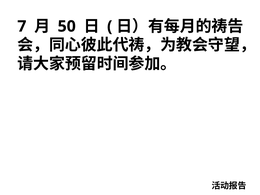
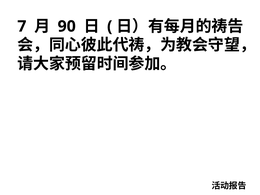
50: 50 -> 90
